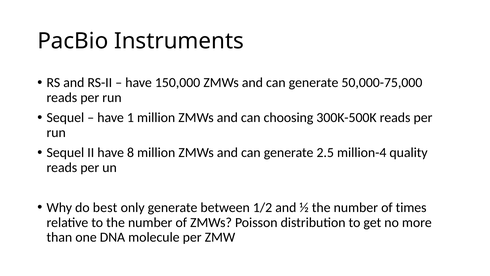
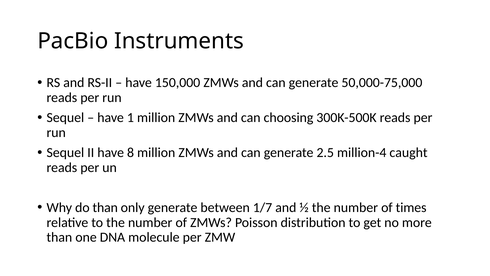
quality: quality -> caught
do best: best -> than
1/2: 1/2 -> 1/7
